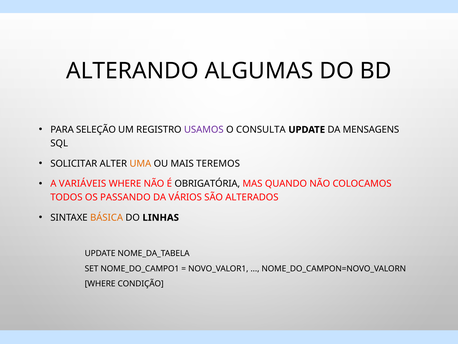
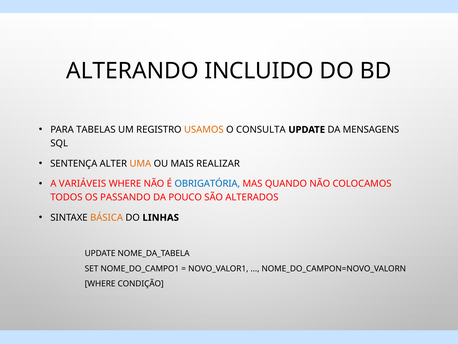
ALGUMAS: ALGUMAS -> INCLUIDO
SELEÇÃO: SELEÇÃO -> TABELAS
USAMOS colour: purple -> orange
SOLICITAR: SOLICITAR -> SENTENÇA
TEREMOS: TEREMOS -> REALIZAR
OBRIGATÓRIA colour: black -> blue
VÁRIOS: VÁRIOS -> POUCO
